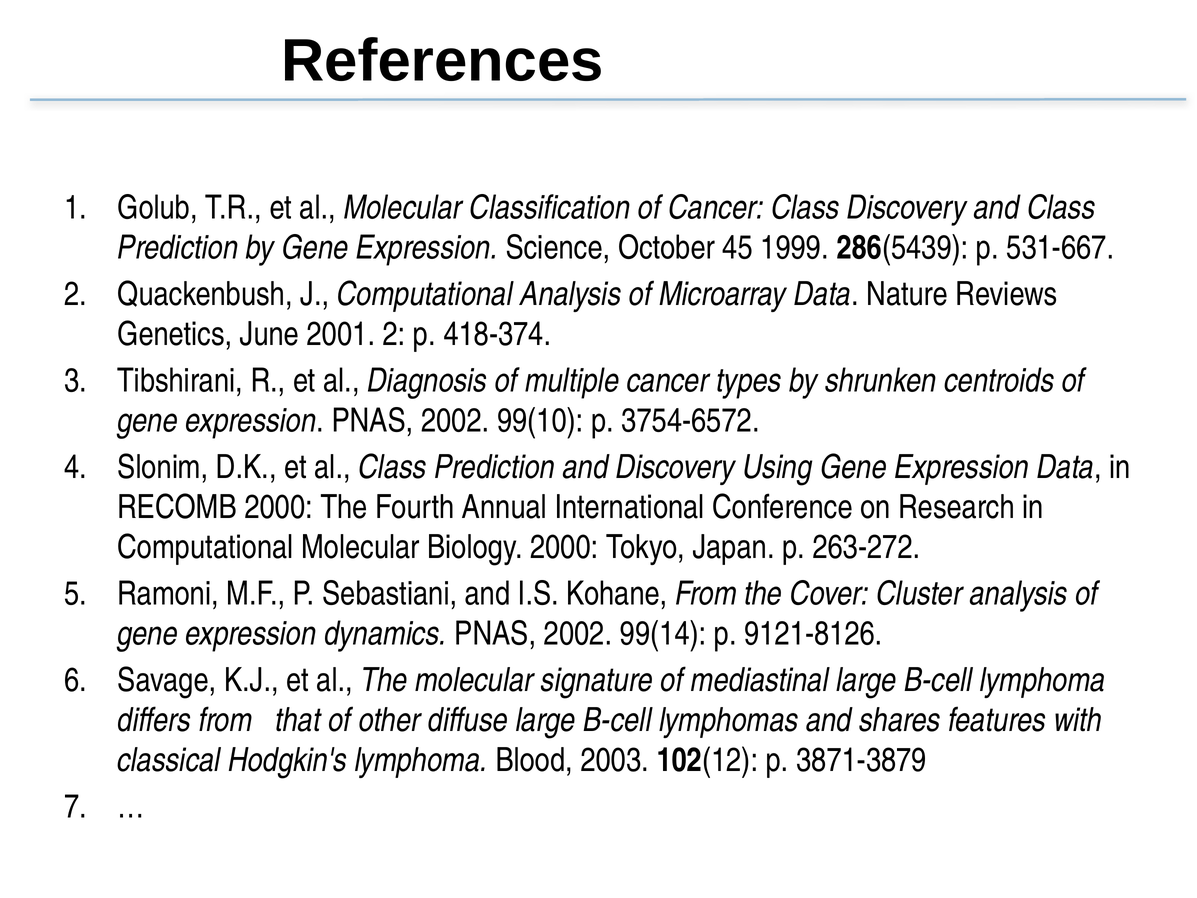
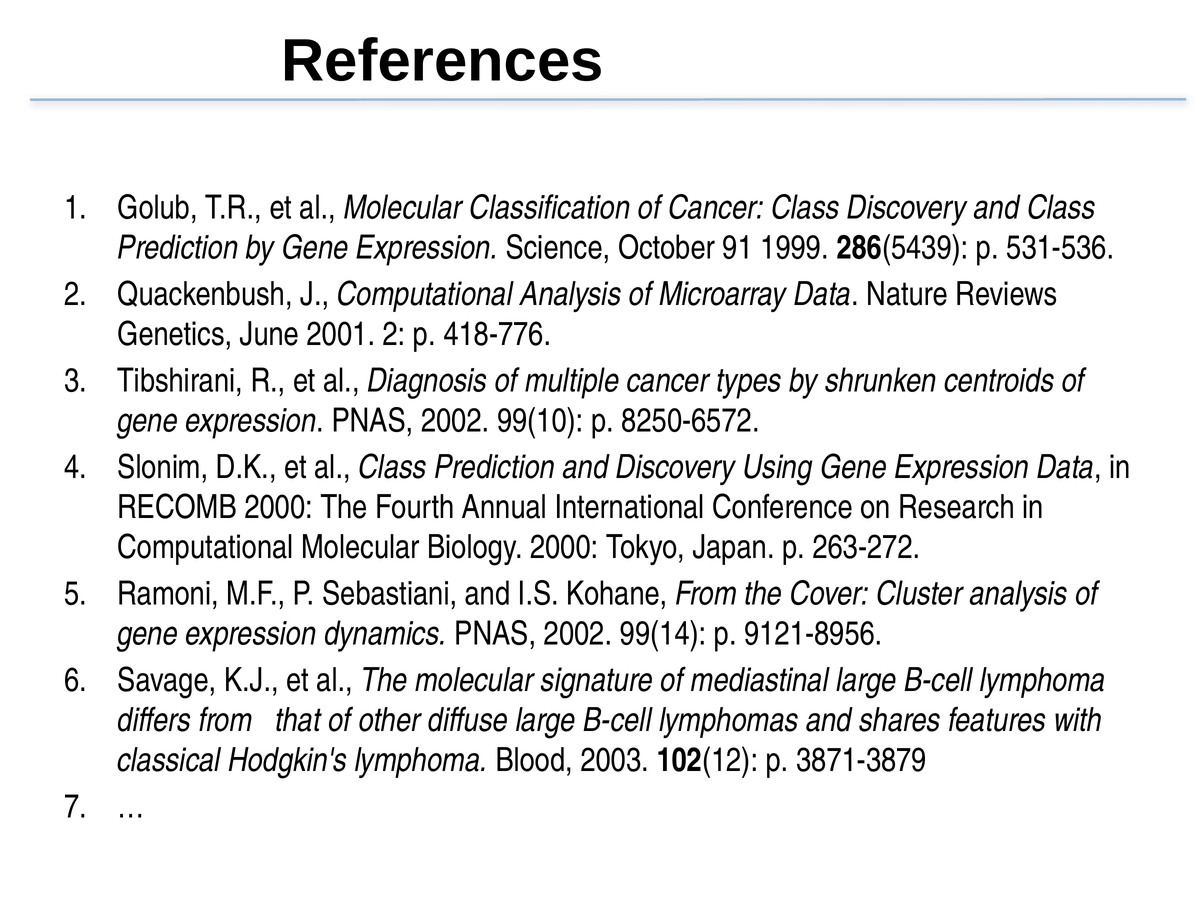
45: 45 -> 91
531-667: 531-667 -> 531-536
418-374: 418-374 -> 418-776
3754-6572: 3754-6572 -> 8250-6572
9121-8126: 9121-8126 -> 9121-8956
